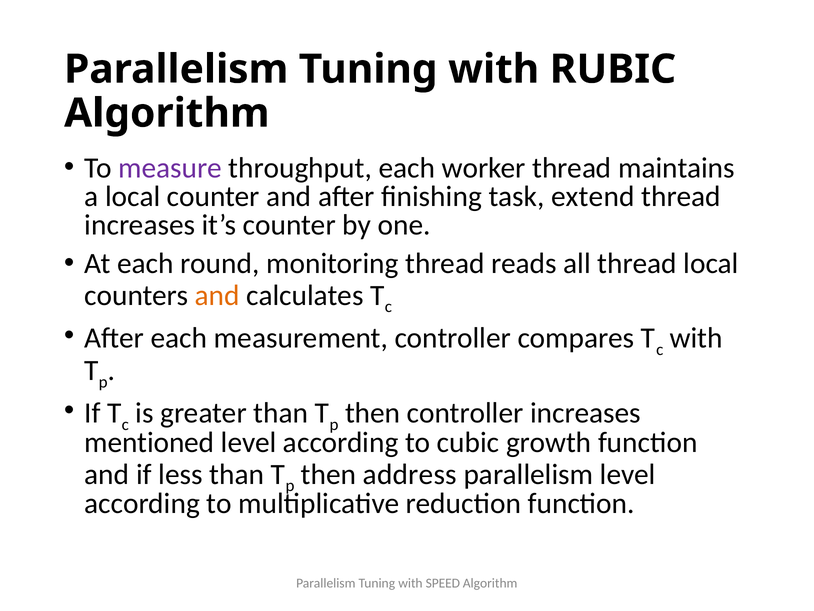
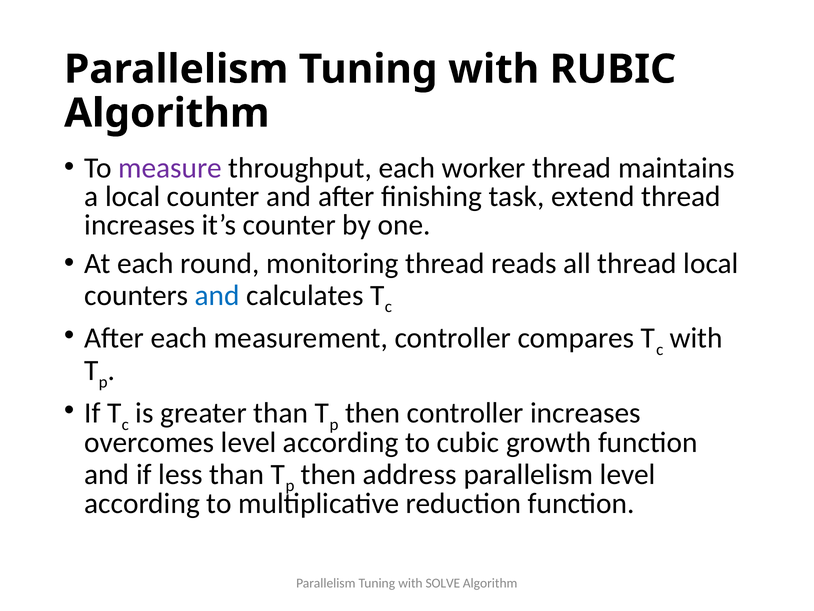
and at (217, 295) colour: orange -> blue
mentioned: mentioned -> overcomes
SPEED: SPEED -> SOLVE
